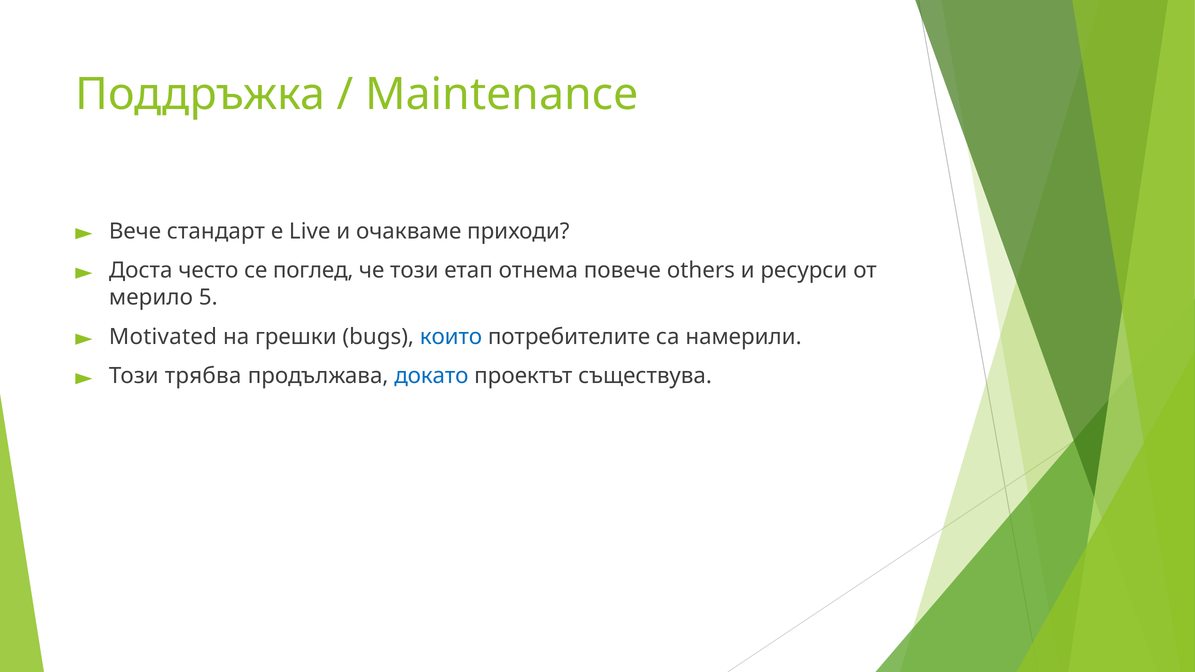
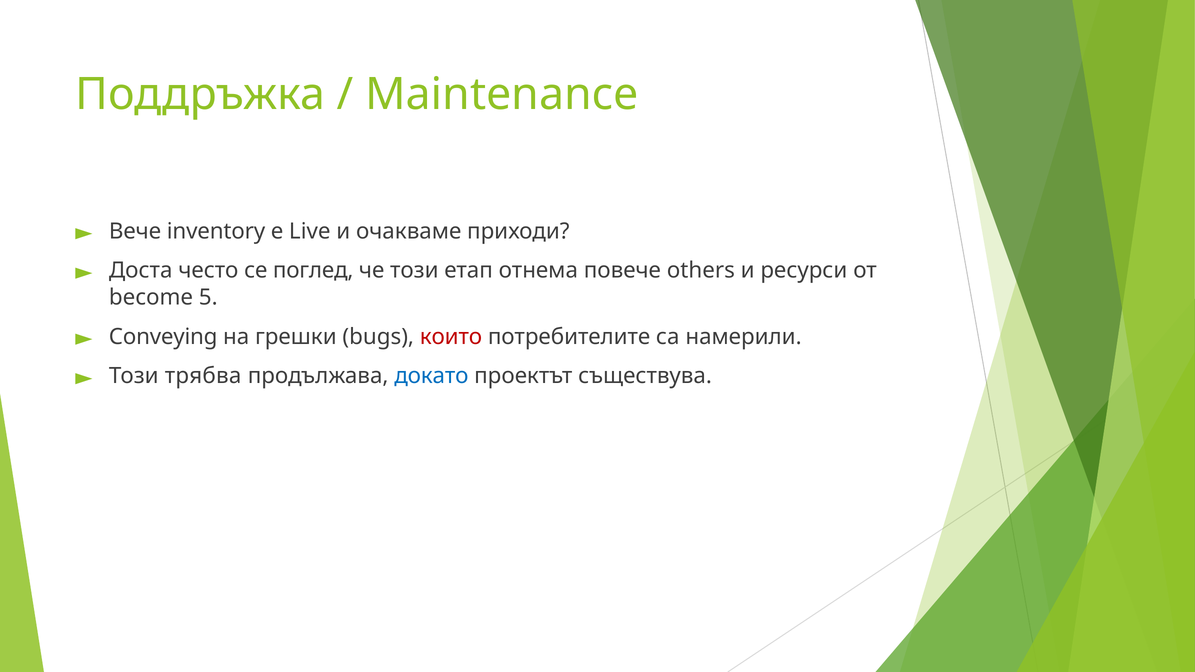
стандарт: стандарт -> inventory
мерило: мерило -> become
Motivated: Motivated -> Conveying
които colour: blue -> red
